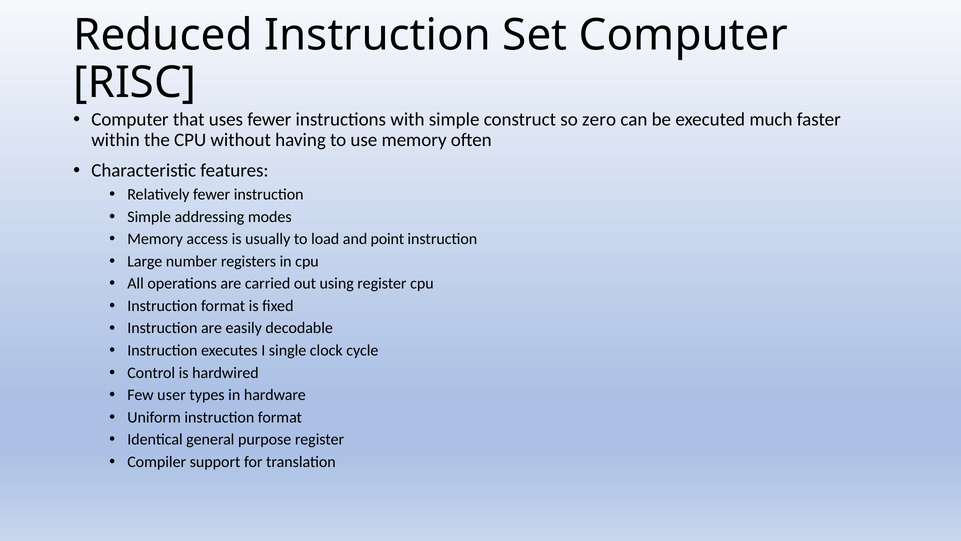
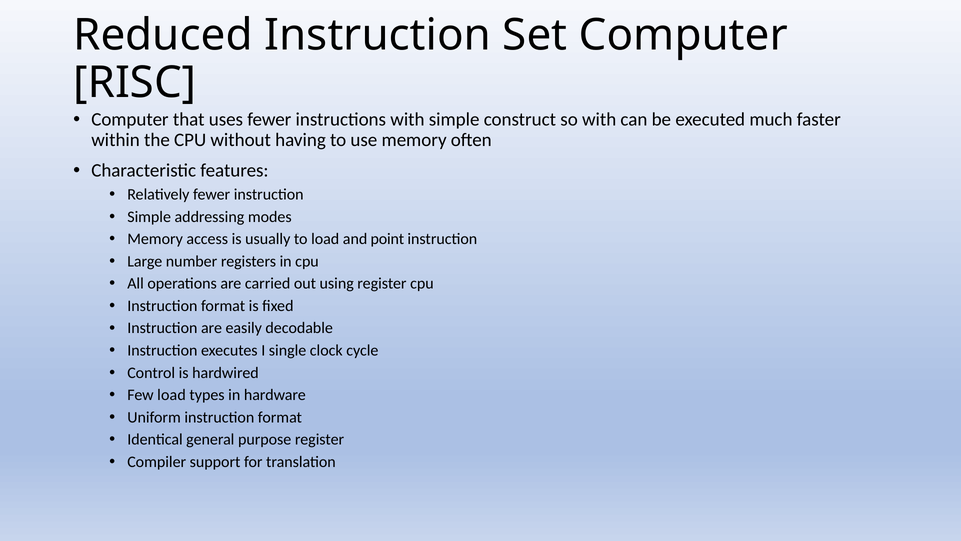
so zero: zero -> with
Few user: user -> load
